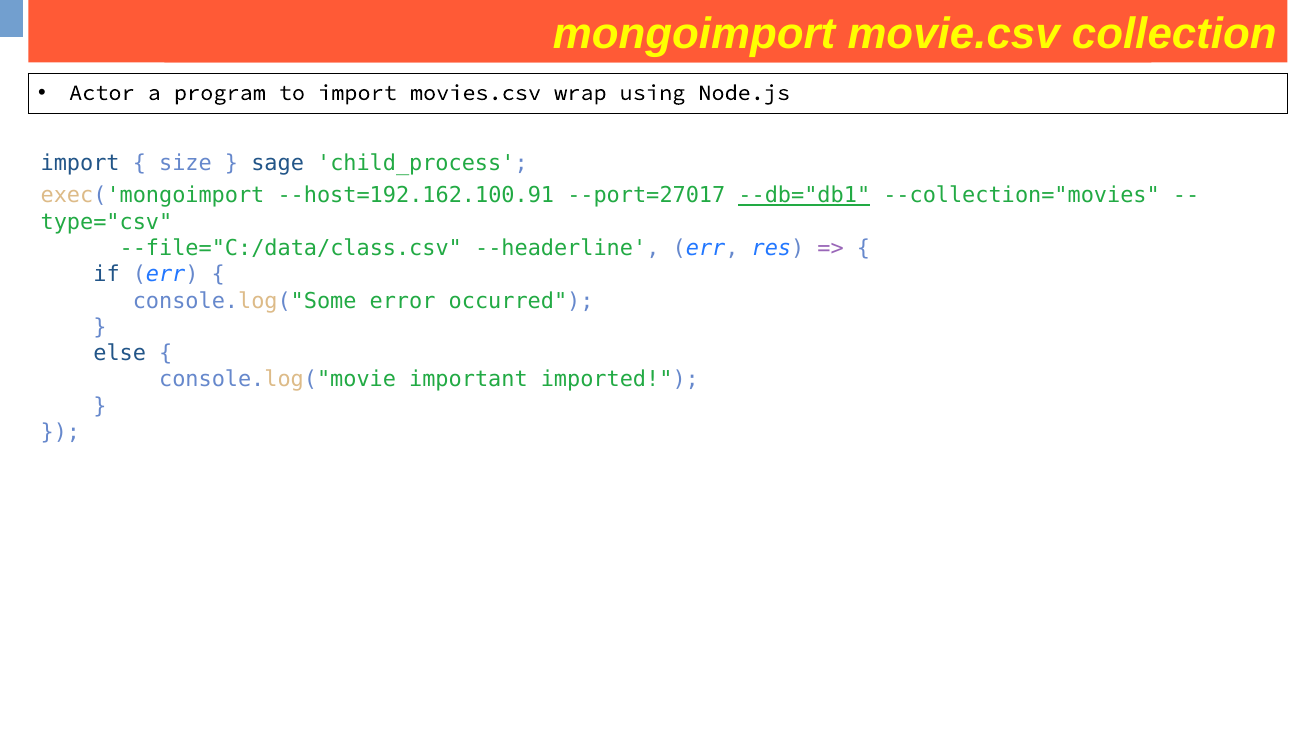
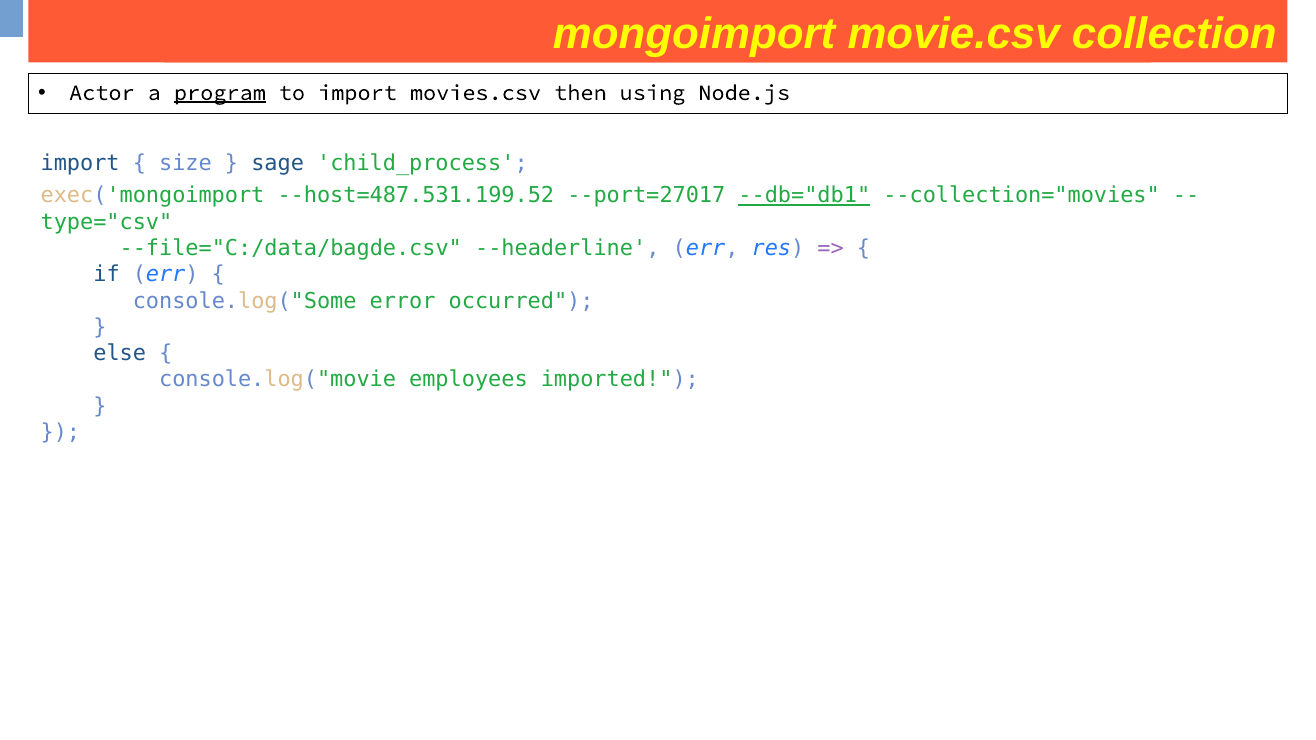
program underline: none -> present
wrap: wrap -> then
--host=192.162.100.91: --host=192.162.100.91 -> --host=487.531.199.52
--file="C:/data/class.csv: --file="C:/data/class.csv -> --file="C:/data/bagde.csv
important: important -> employees
